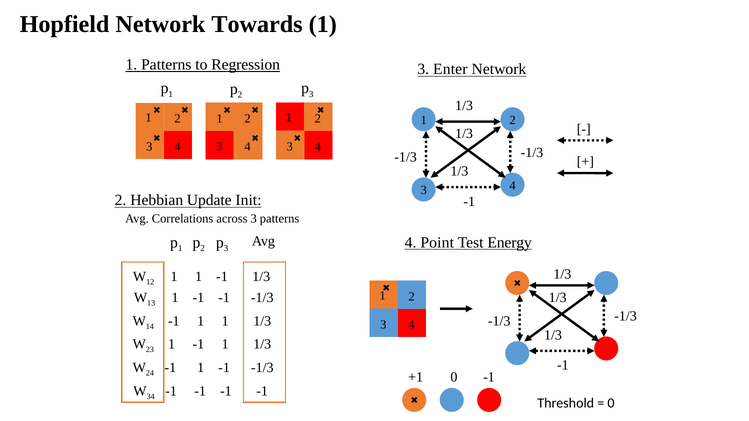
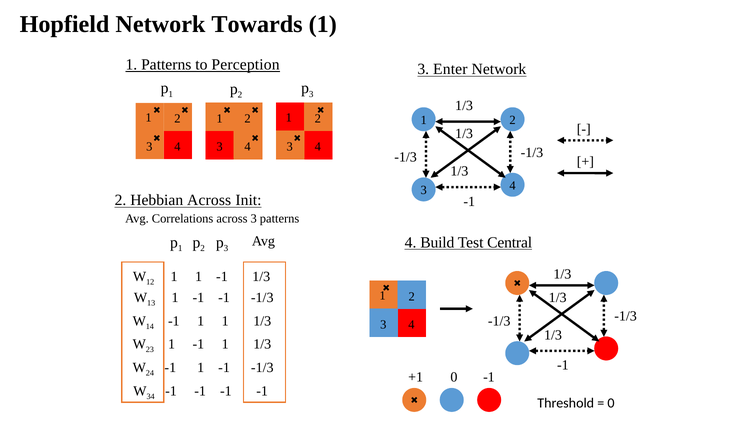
Regression: Regression -> Perception
Hebbian Update: Update -> Across
Point: Point -> Build
Energy: Energy -> Central
